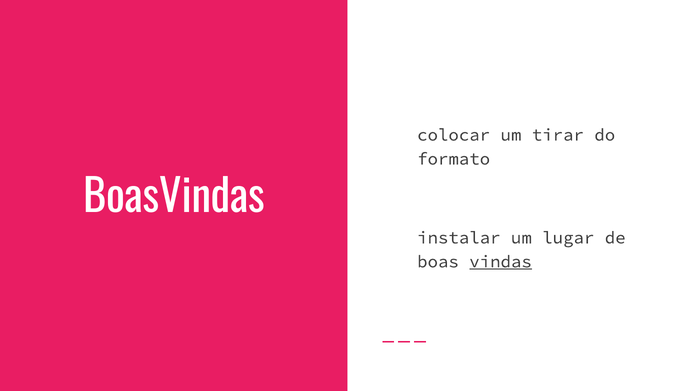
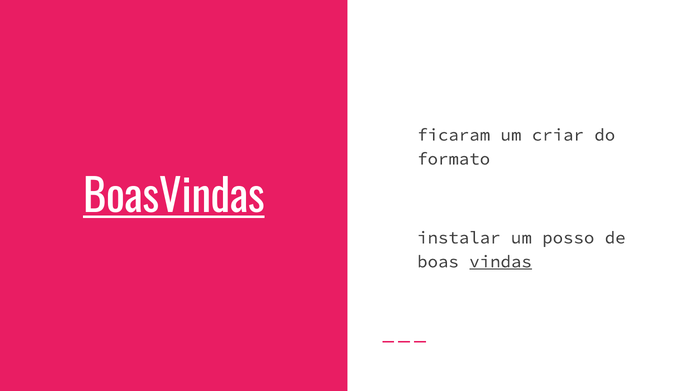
colocar: colocar -> ficaram
tirar: tirar -> criar
BoasVindas underline: none -> present
lugar: lugar -> posso
